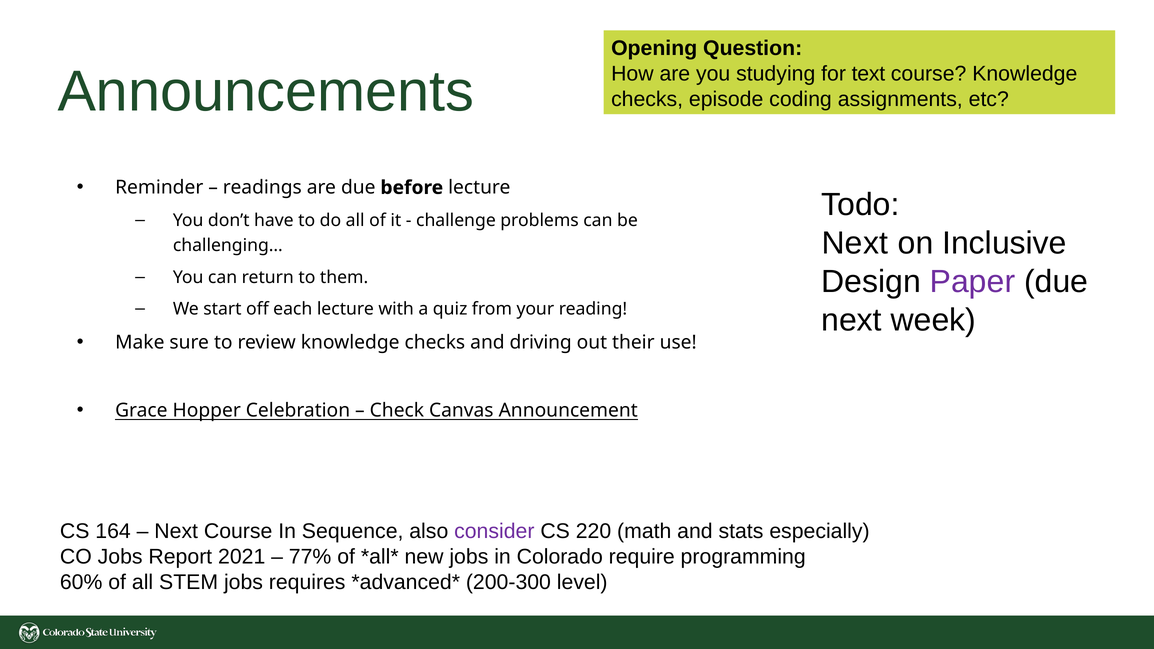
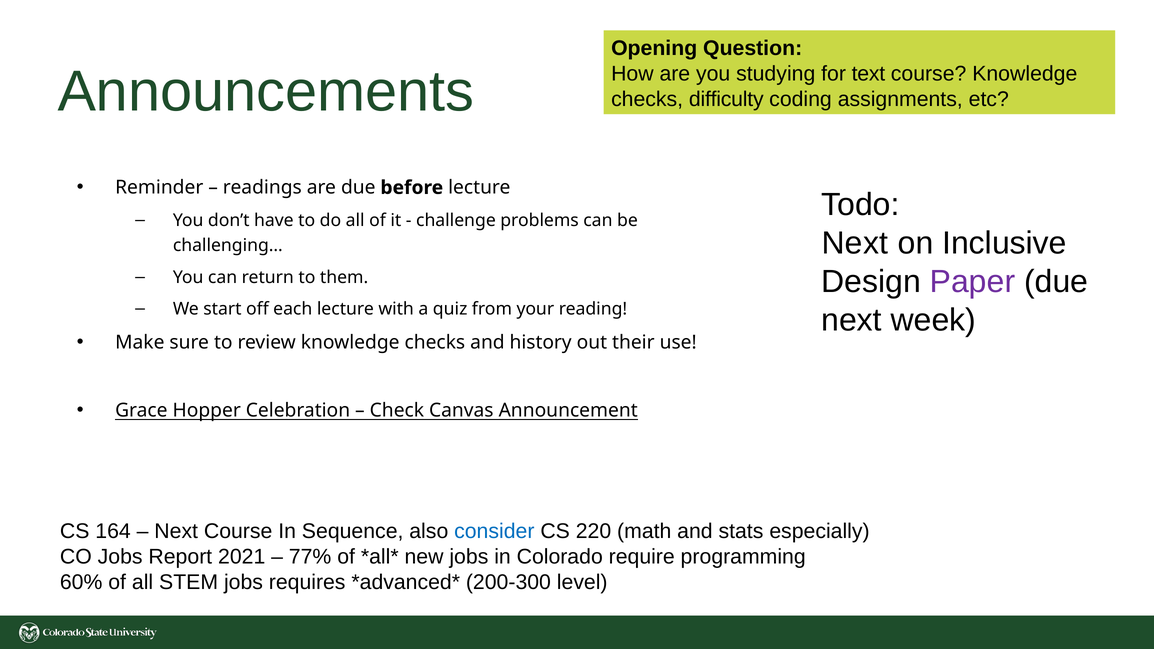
episode: episode -> difficulty
driving: driving -> history
consider colour: purple -> blue
